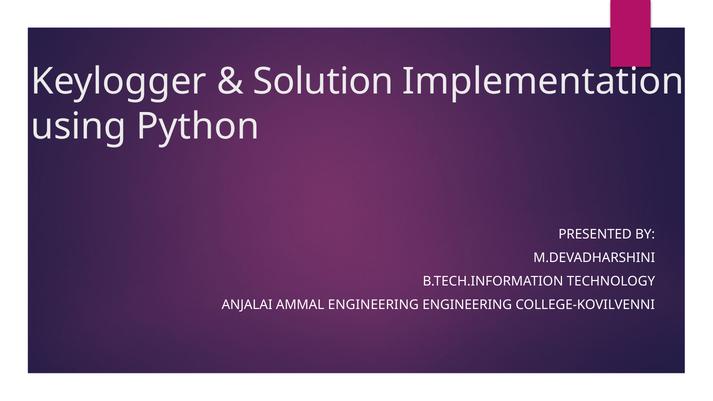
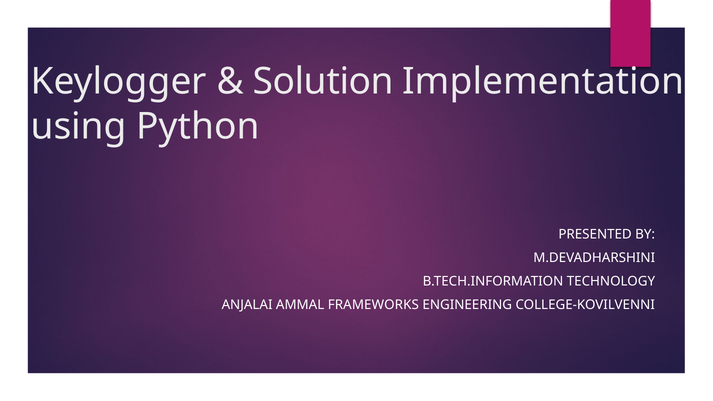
AMMAL ENGINEERING: ENGINEERING -> FRAMEWORKS
